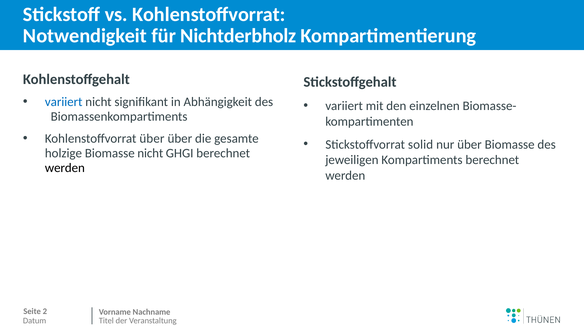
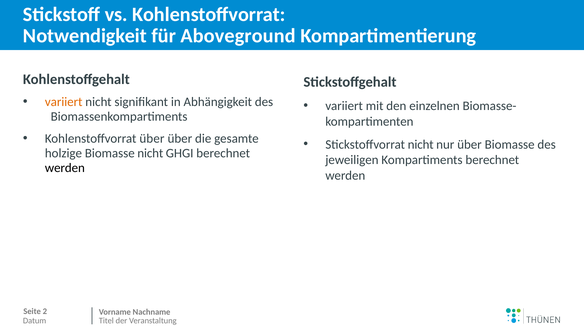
Nichtderbholz: Nichtderbholz -> Aboveground
variiert at (64, 102) colour: blue -> orange
Stickstoffvorrat solid: solid -> nicht
